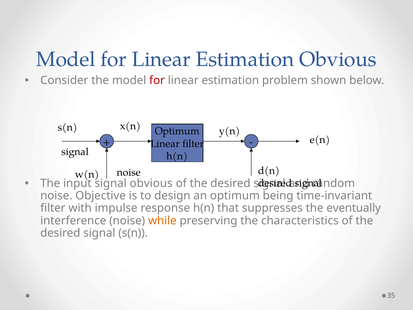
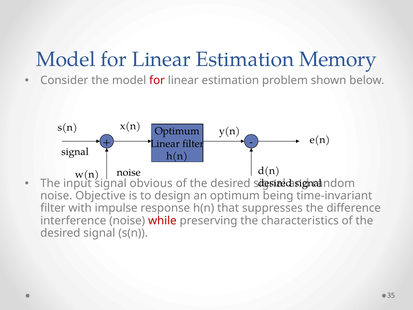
Estimation Obvious: Obvious -> Memory
eventually: eventually -> difference
while colour: orange -> red
